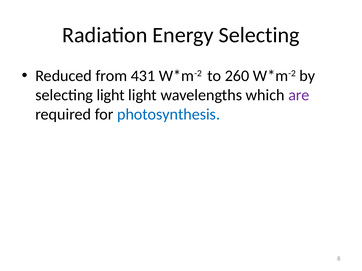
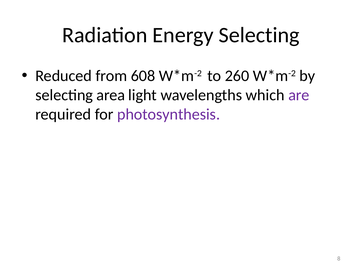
431: 431 -> 608
selecting light: light -> area
photosynthesis colour: blue -> purple
